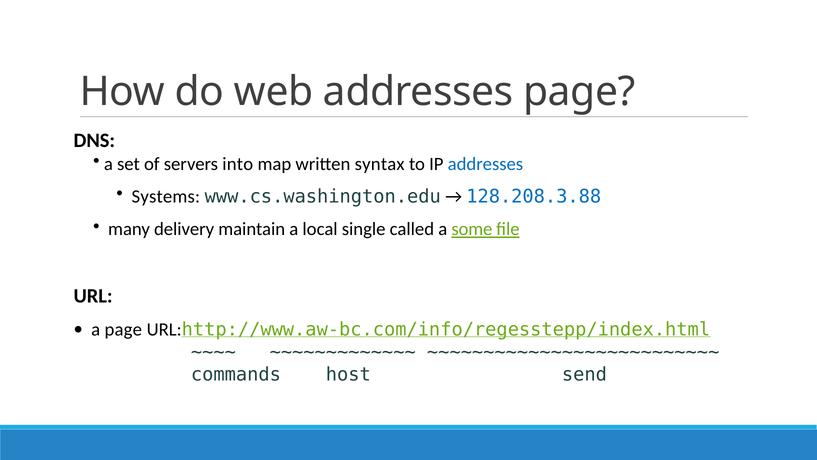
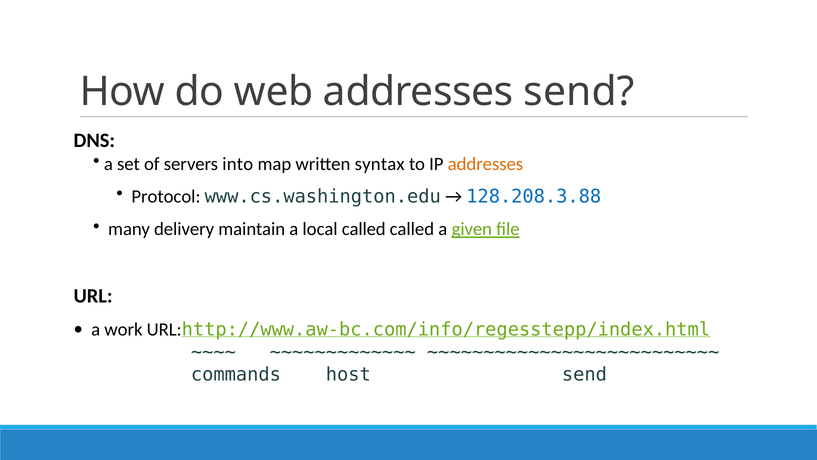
addresses page: page -> send
addresses at (485, 164) colour: blue -> orange
Systems: Systems -> Protocol
local single: single -> called
some: some -> given
a page: page -> work
